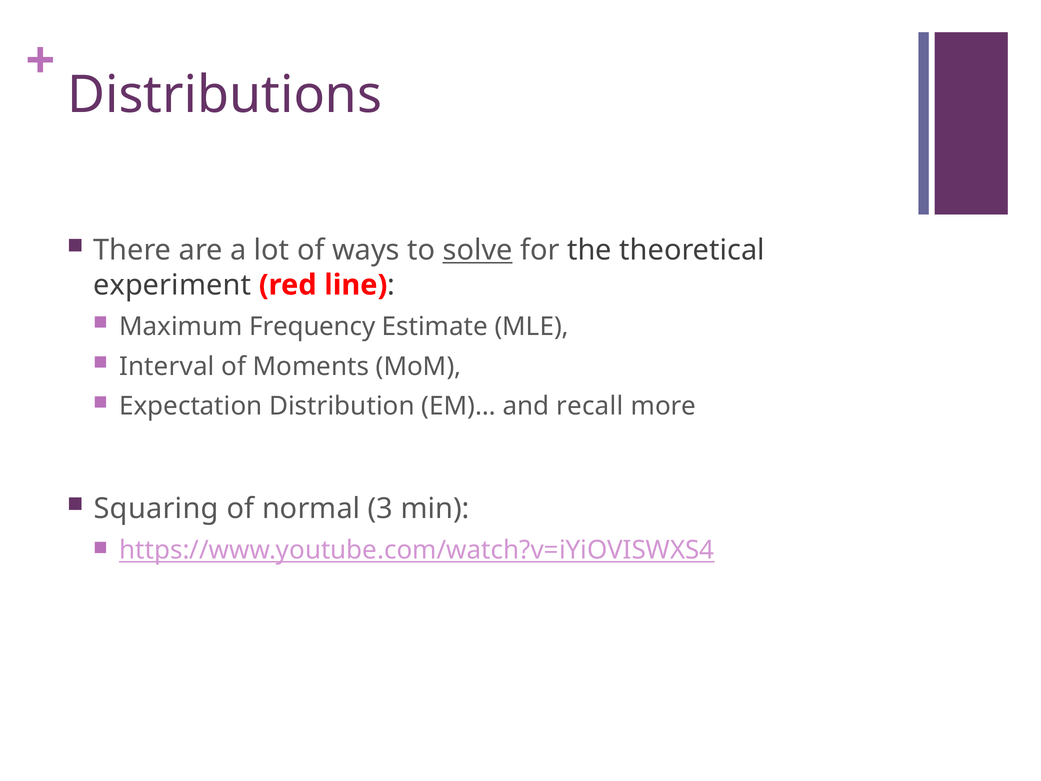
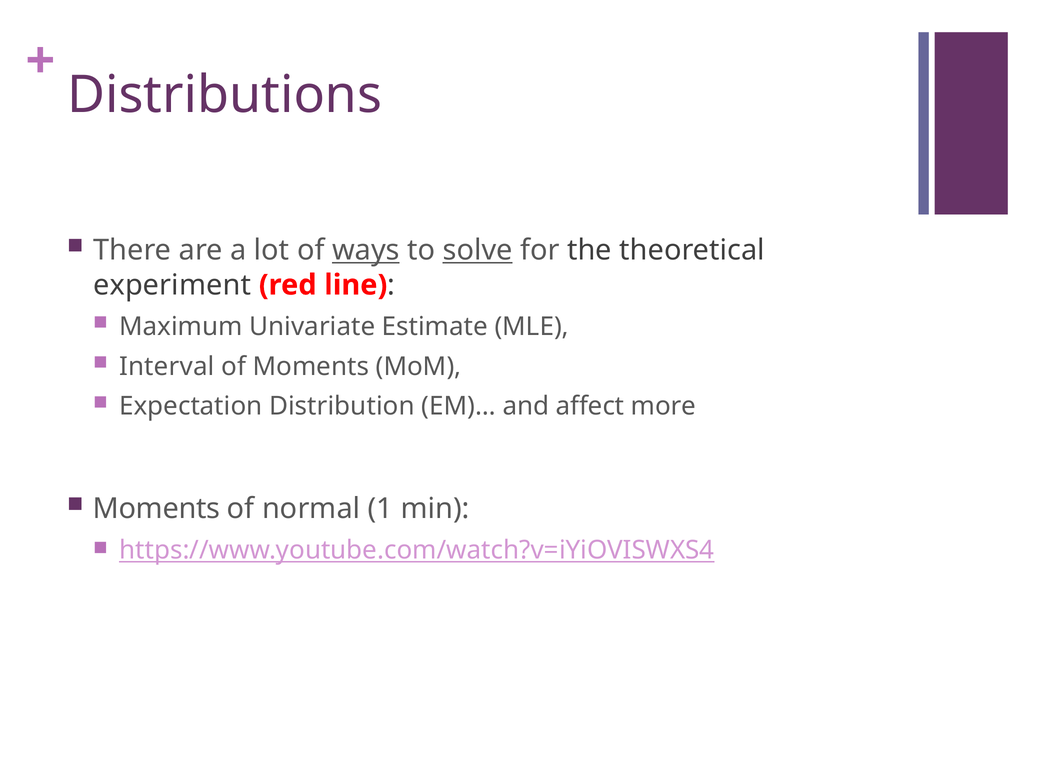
ways underline: none -> present
Frequency: Frequency -> Univariate
recall: recall -> affect
Squaring at (156, 508): Squaring -> Moments
3: 3 -> 1
